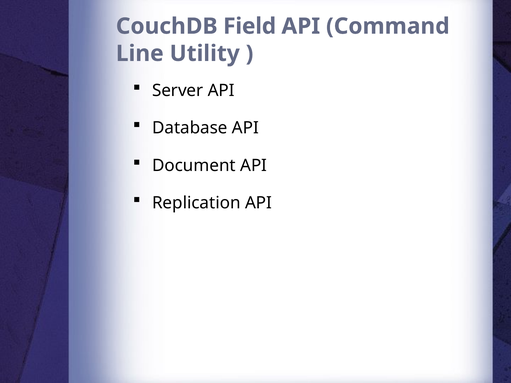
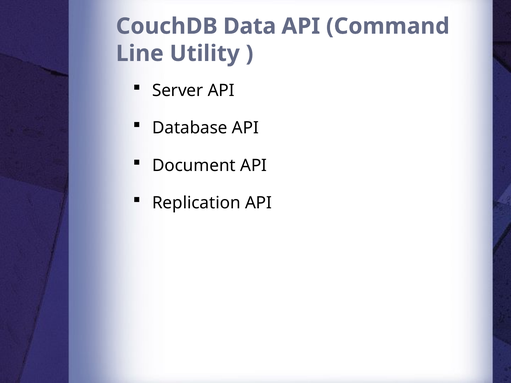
Field: Field -> Data
